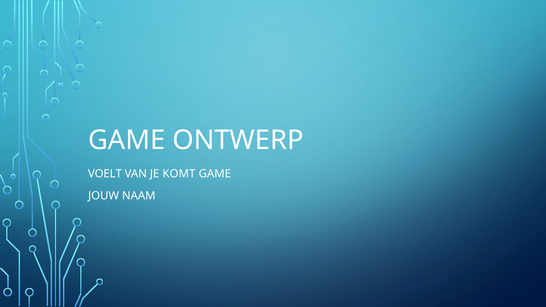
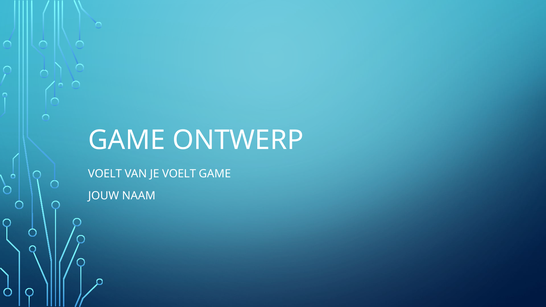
JE KOMT: KOMT -> VOELT
